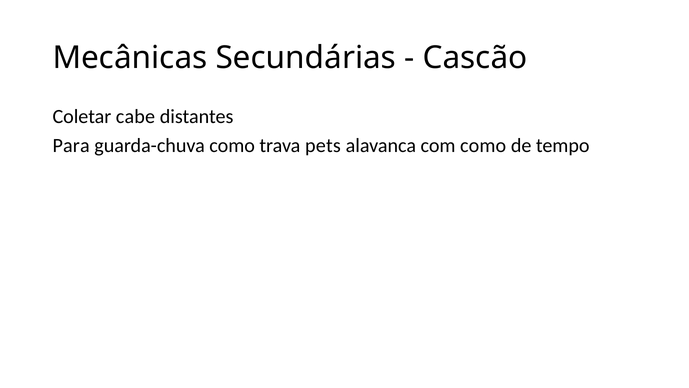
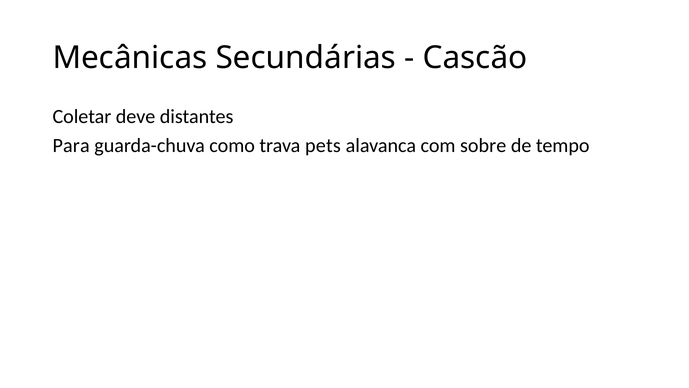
cabe: cabe -> deve
com como: como -> sobre
